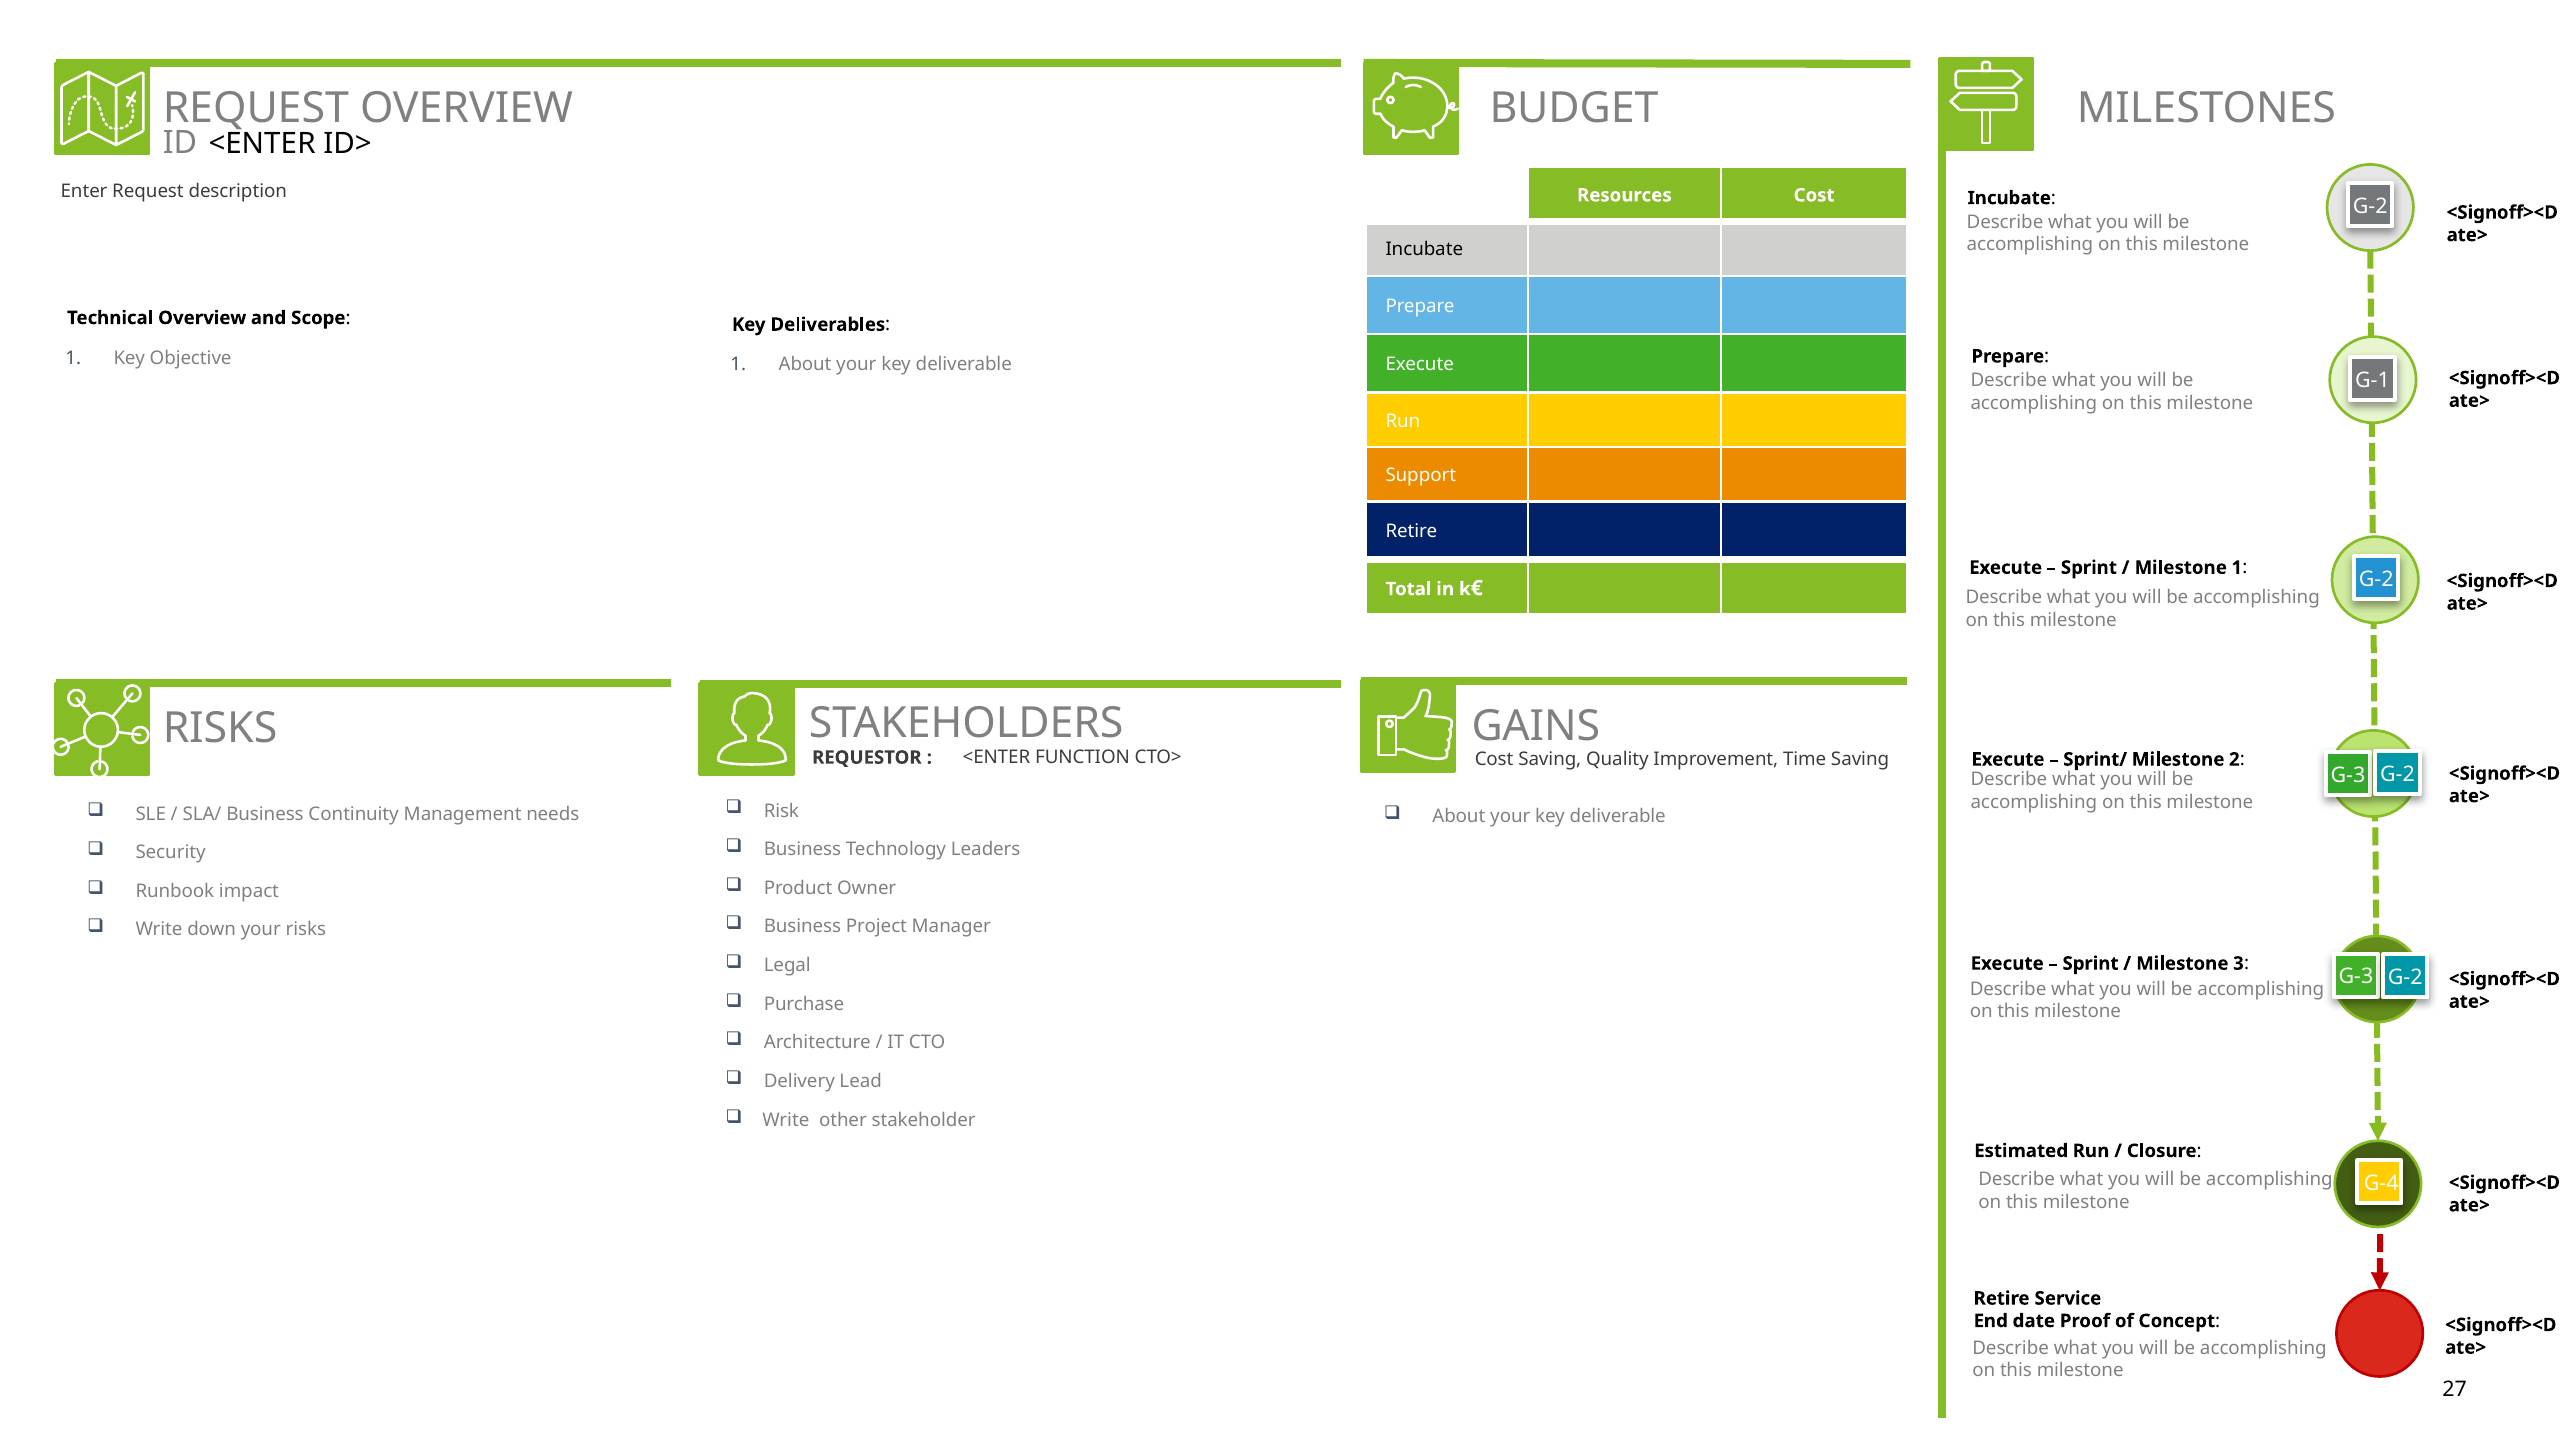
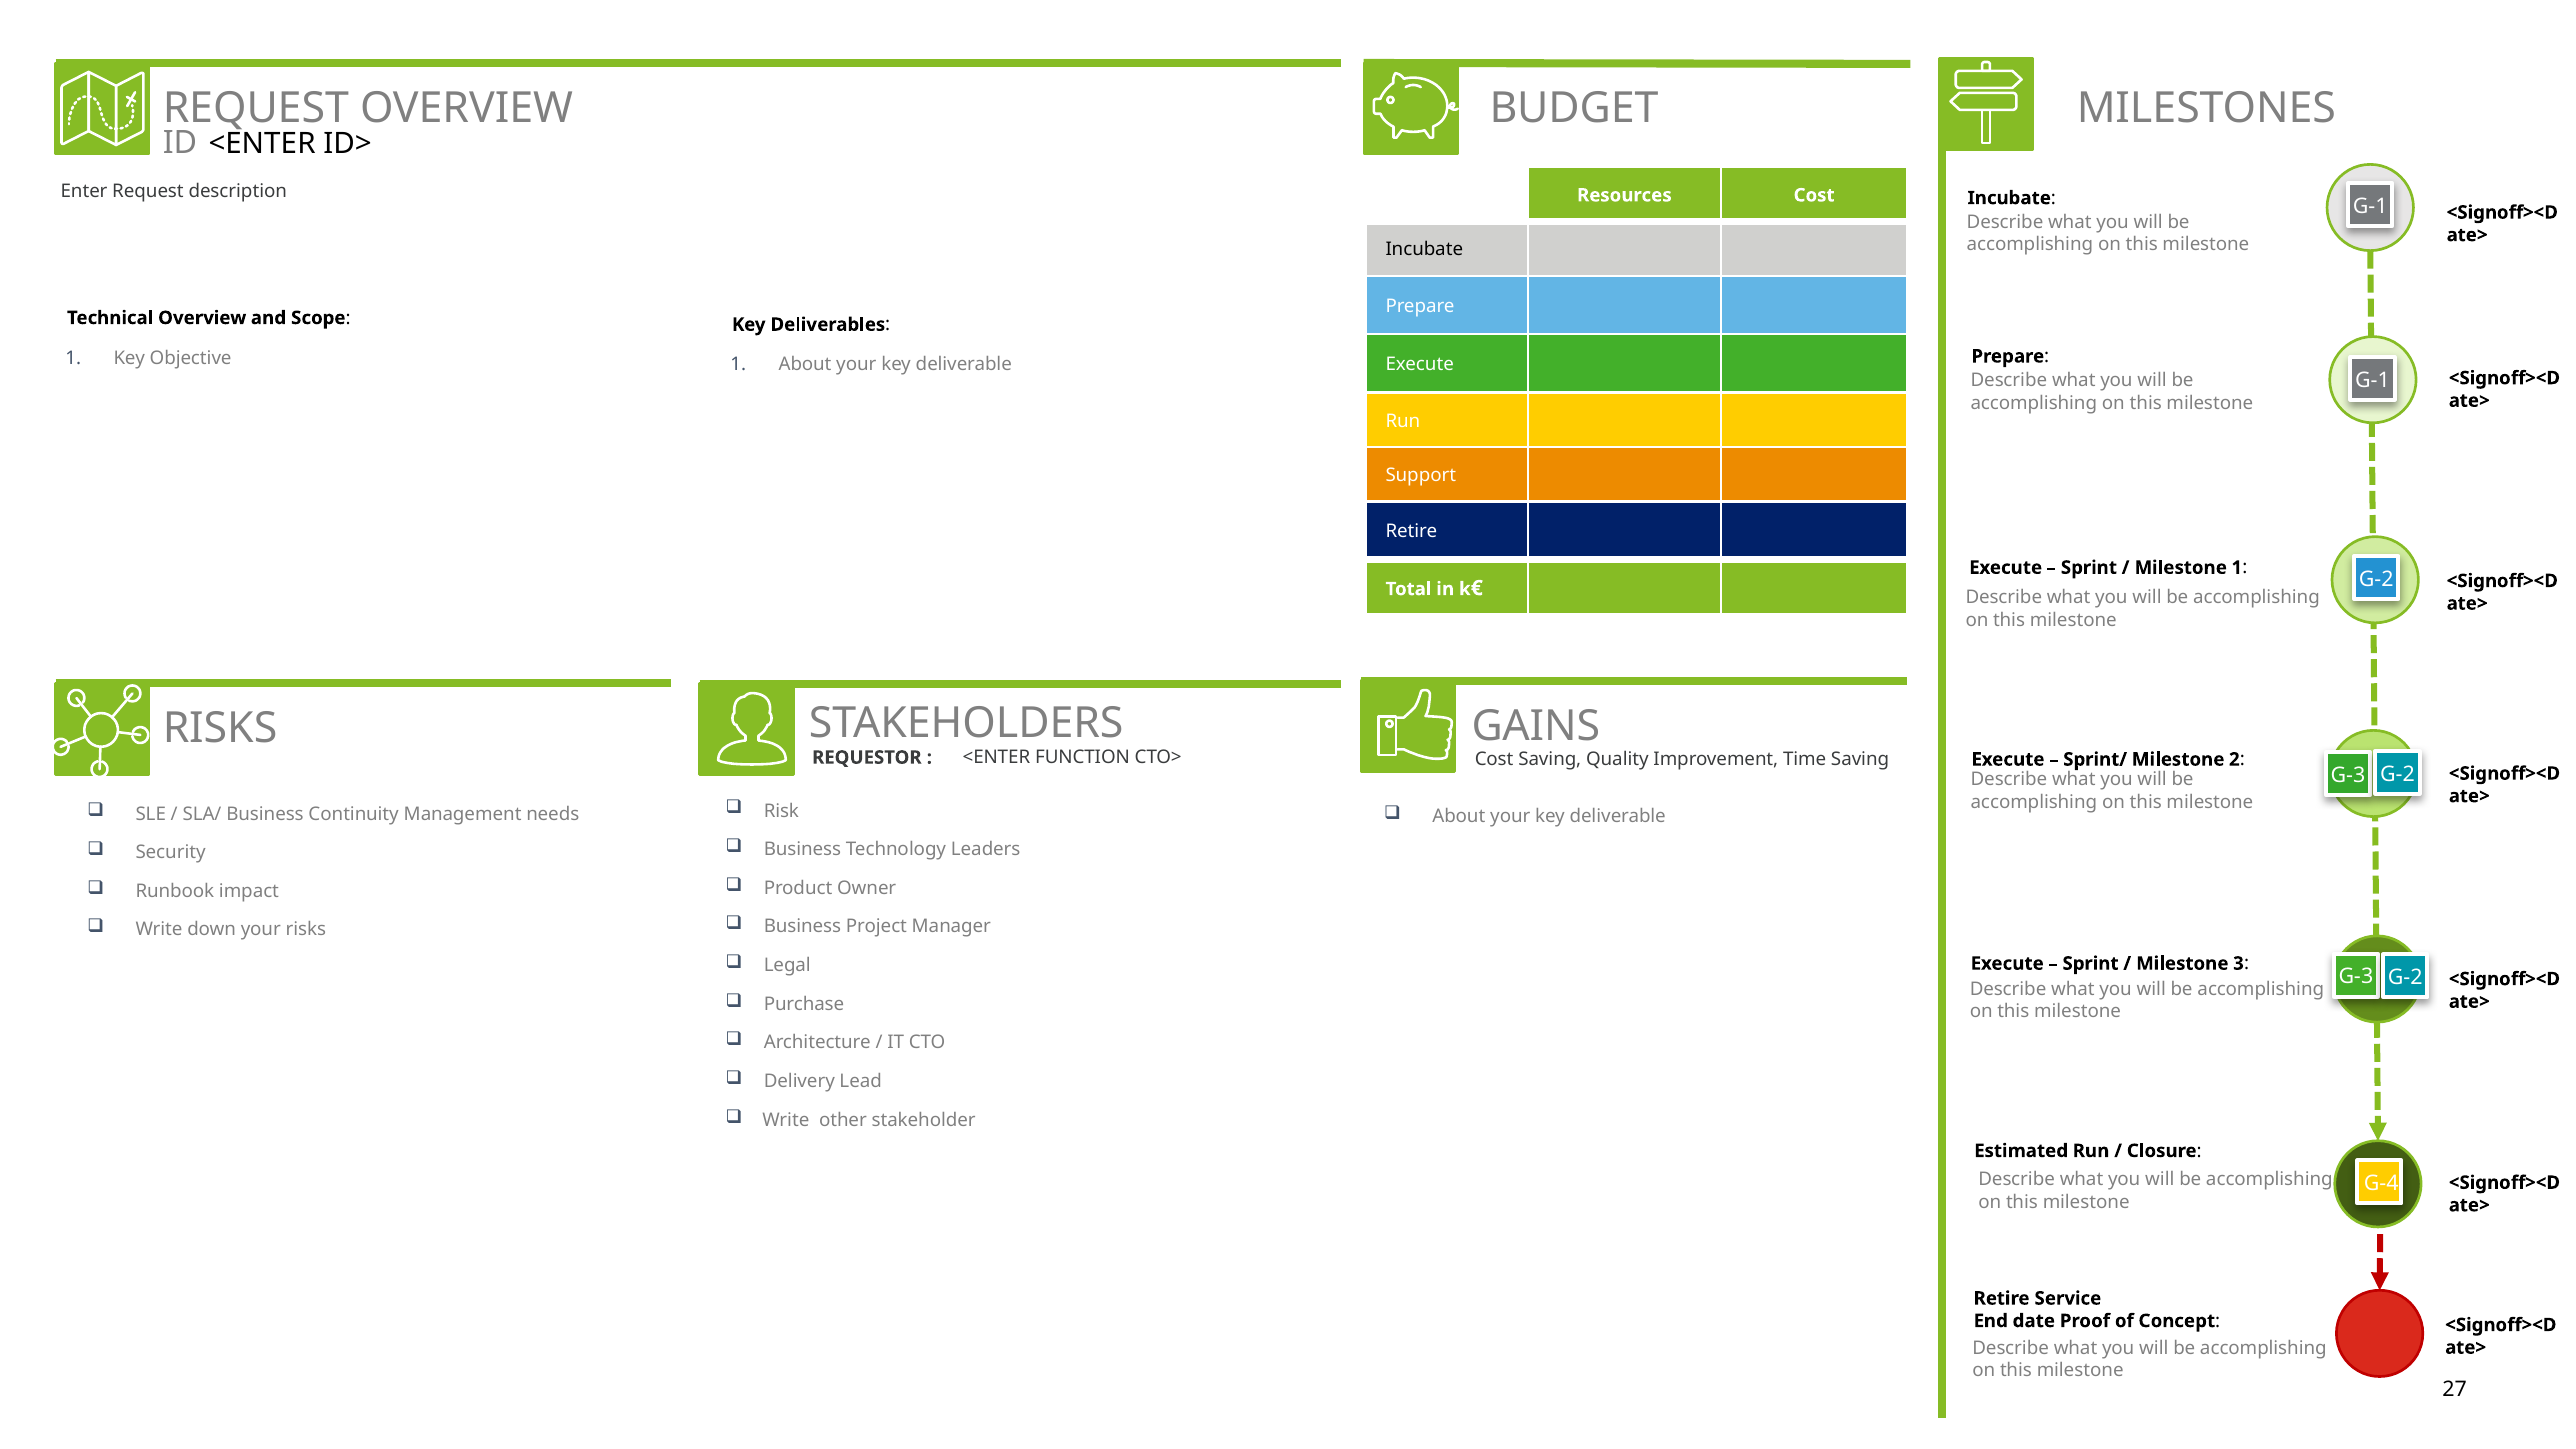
G-2 at (2370, 206): G-2 -> G-1
